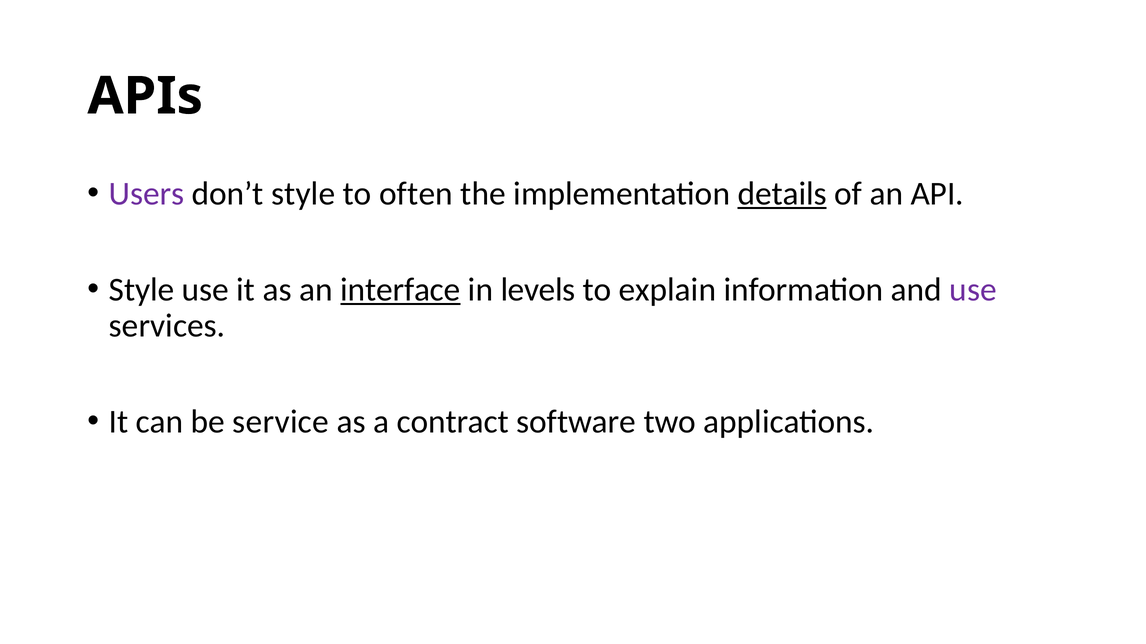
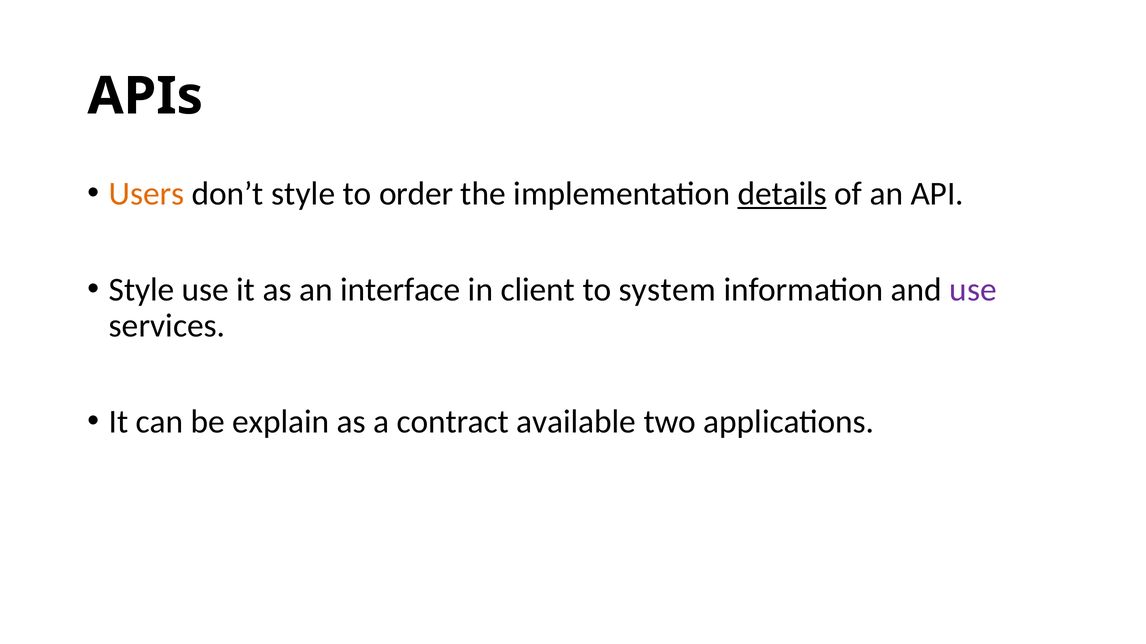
Users colour: purple -> orange
often: often -> order
interface underline: present -> none
levels: levels -> client
explain: explain -> system
service: service -> explain
software: software -> available
